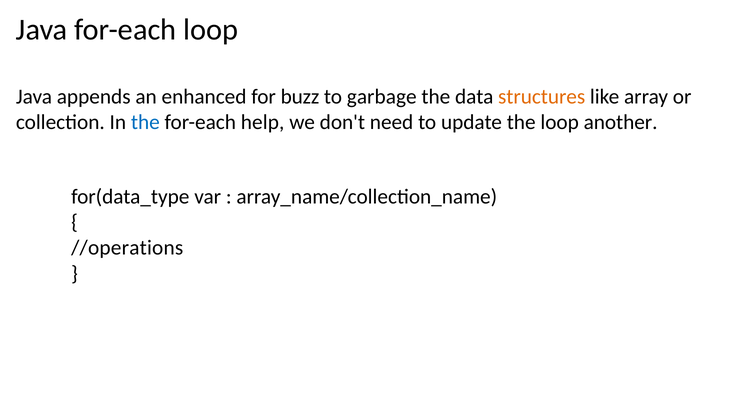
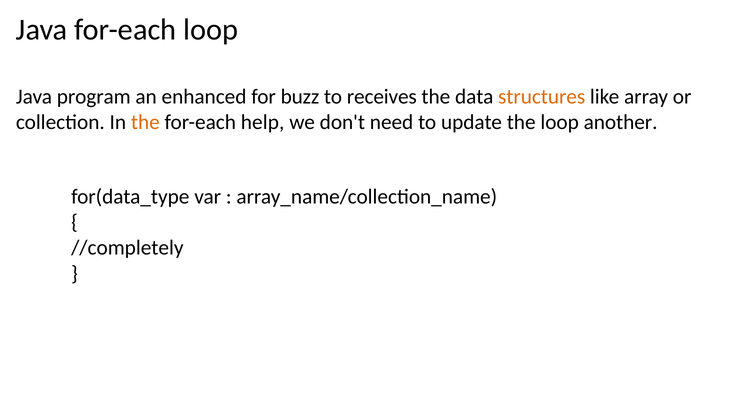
appends: appends -> program
garbage: garbage -> receives
the at (145, 122) colour: blue -> orange
//operations: //operations -> //completely
